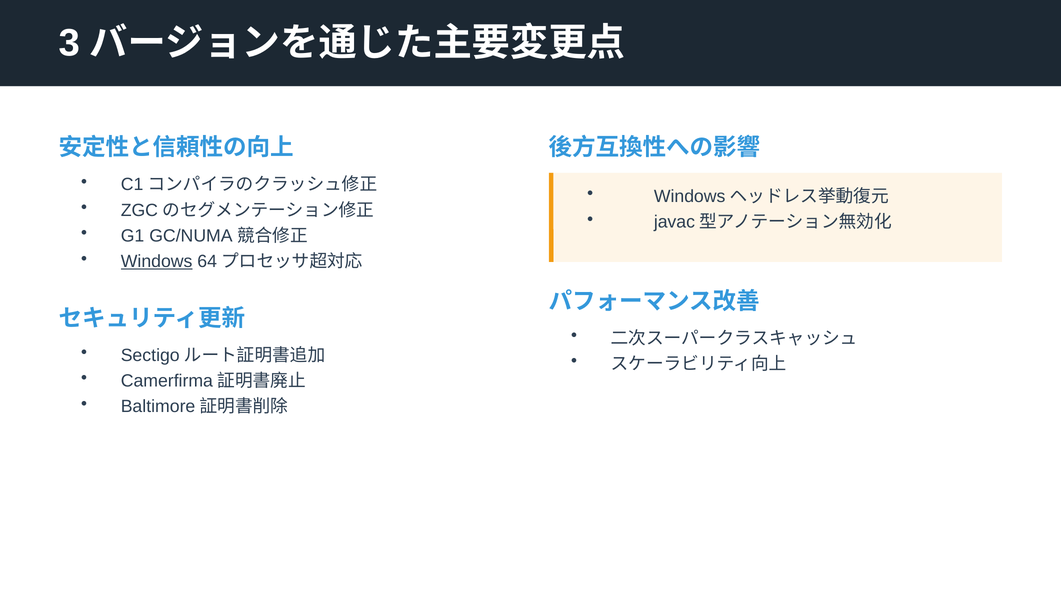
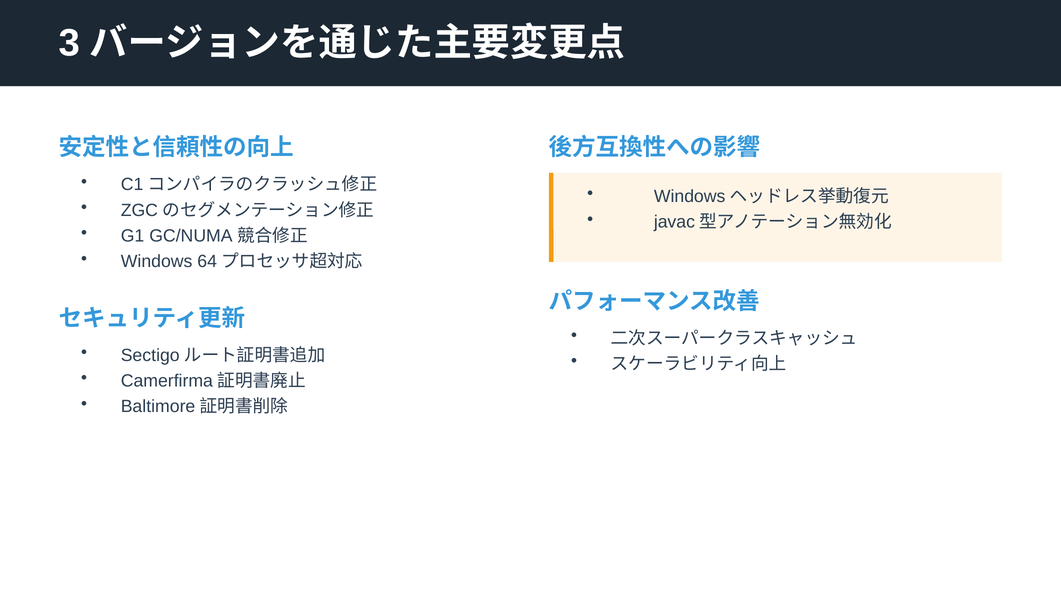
Windows underline: present -> none
